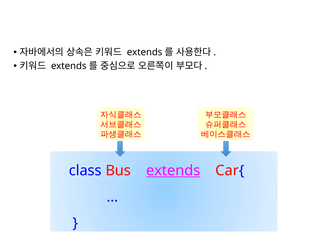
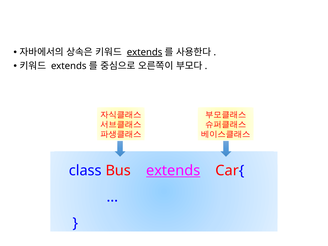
extends at (145, 52) underline: none -> present
